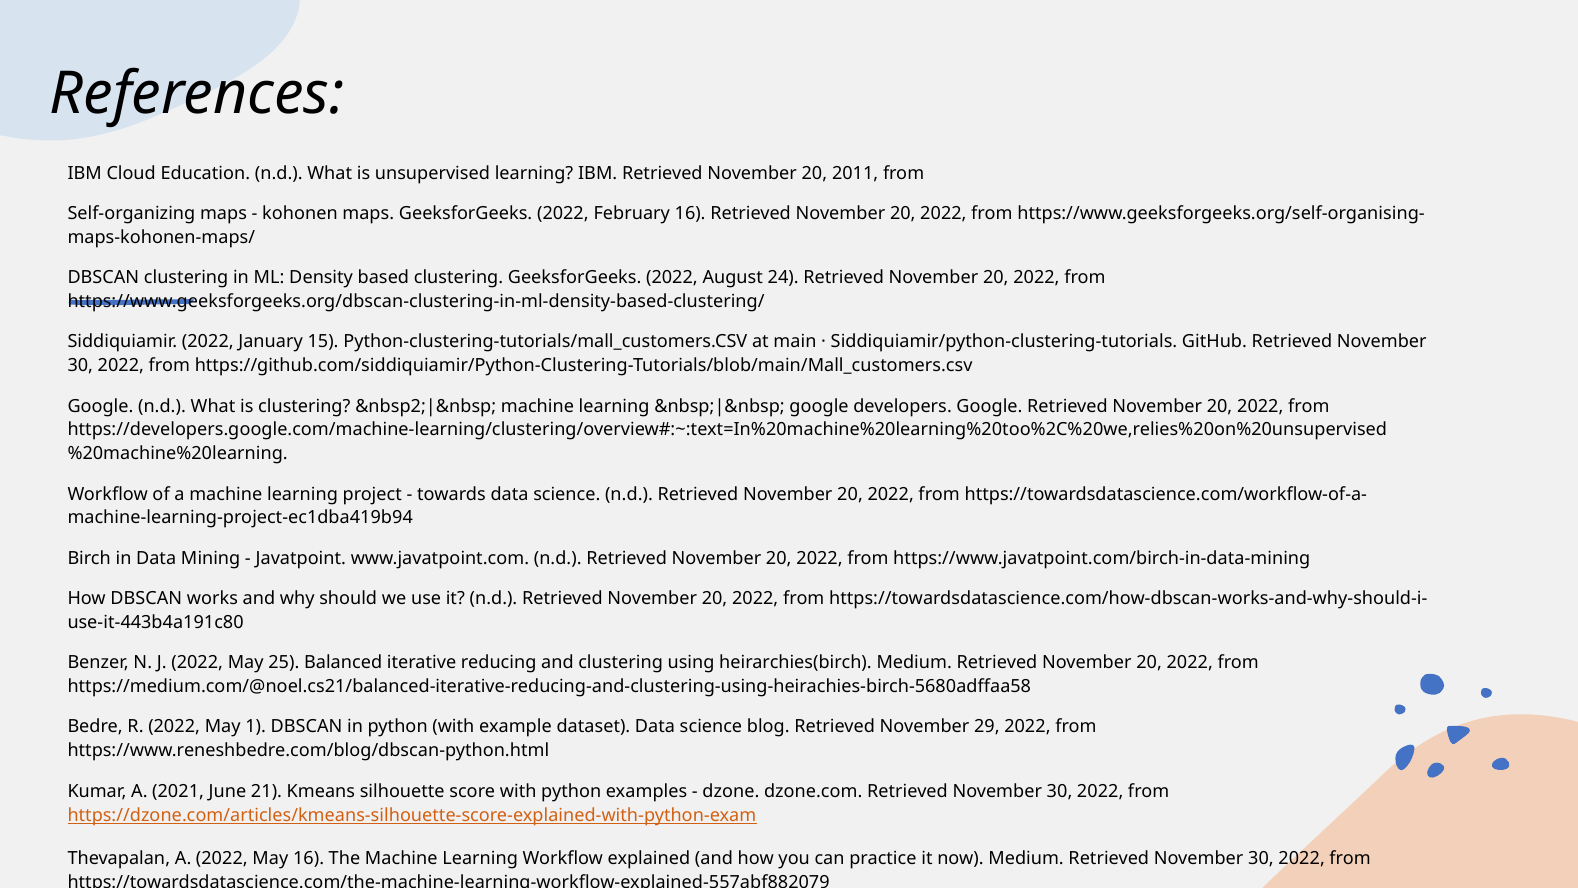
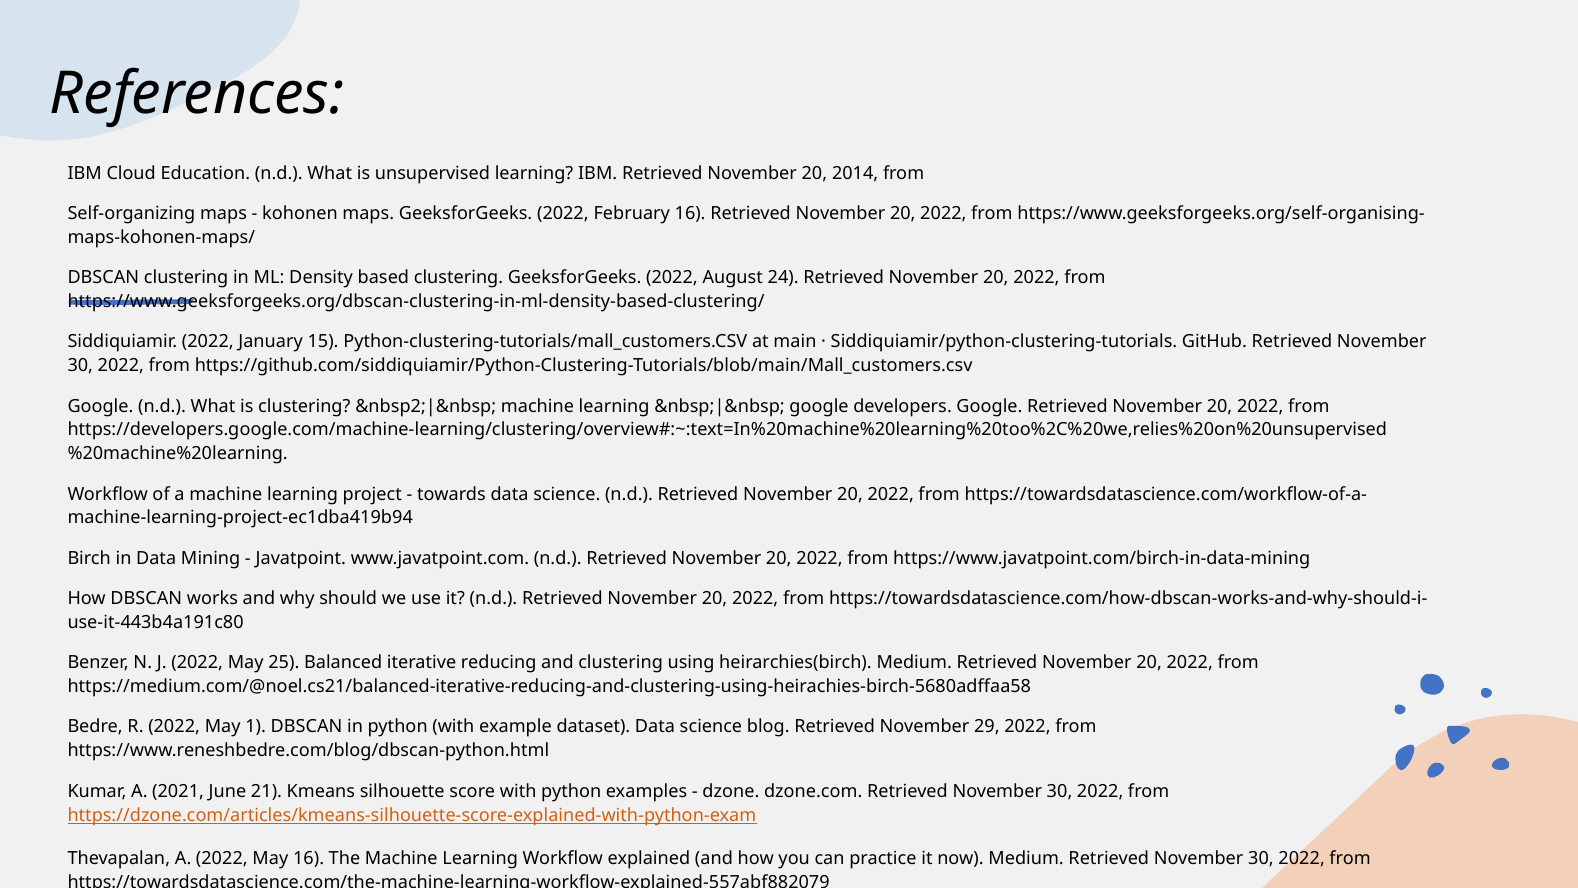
2011: 2011 -> 2014
